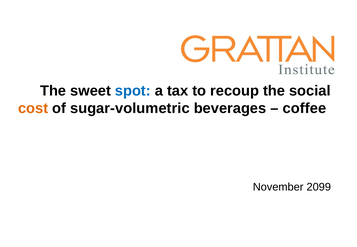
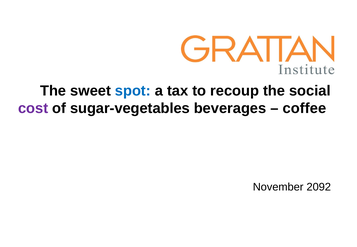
cost colour: orange -> purple
sugar-volumetric: sugar-volumetric -> sugar-vegetables
2099: 2099 -> 2092
